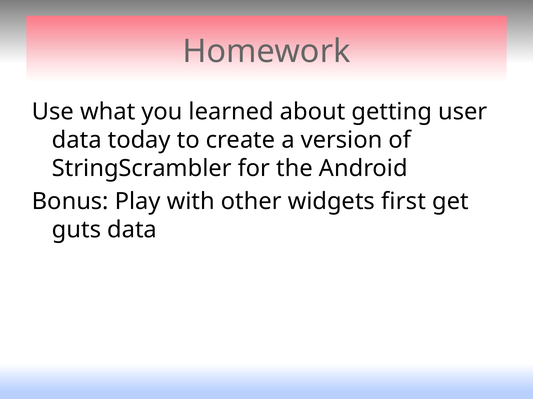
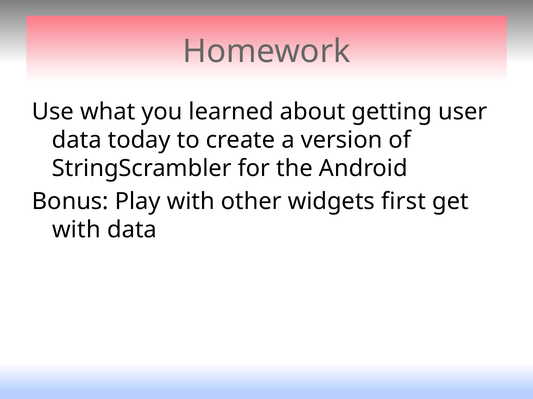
guts at (77, 230): guts -> with
